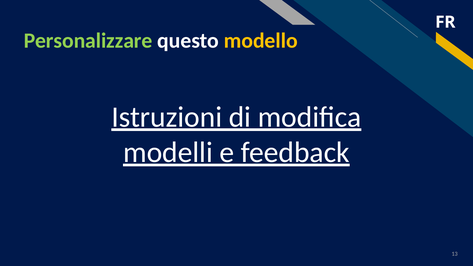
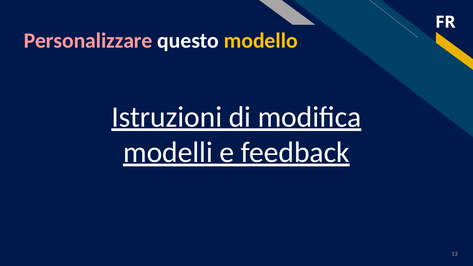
Personalizzare colour: light green -> pink
